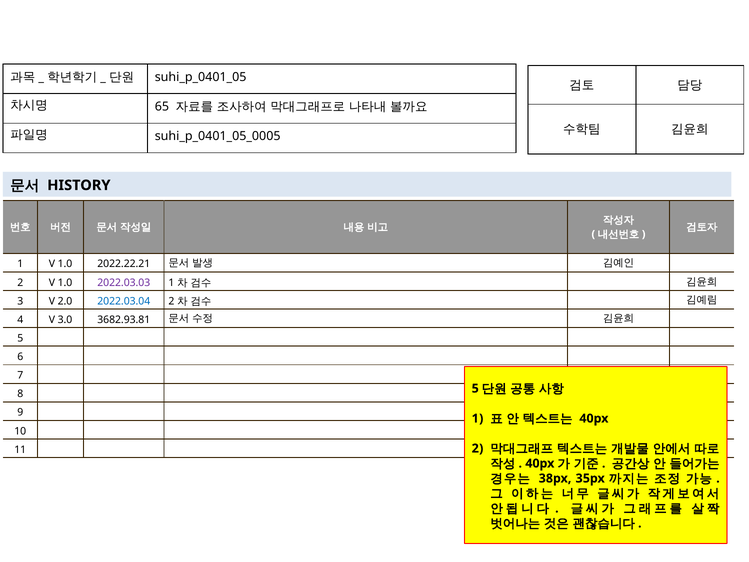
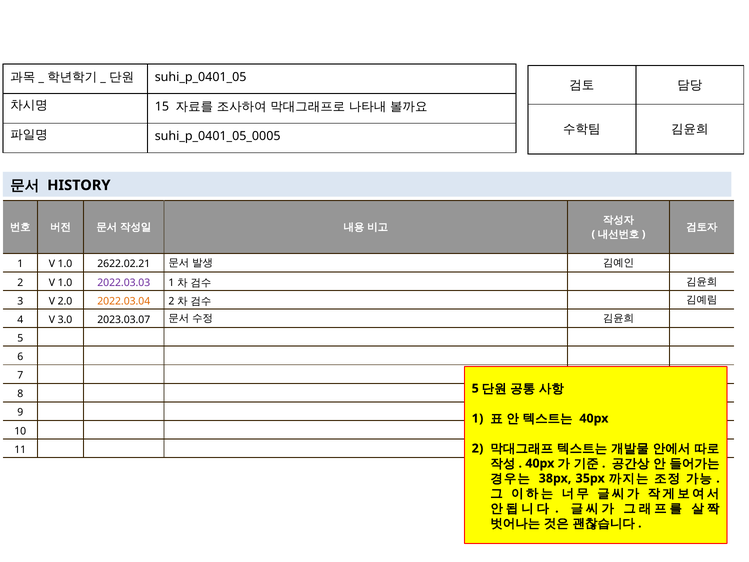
65: 65 -> 15
2022.22.21: 2022.22.21 -> 2622.02.21
2022.03.04 colour: blue -> orange
3682.93.81: 3682.93.81 -> 2023.03.07
